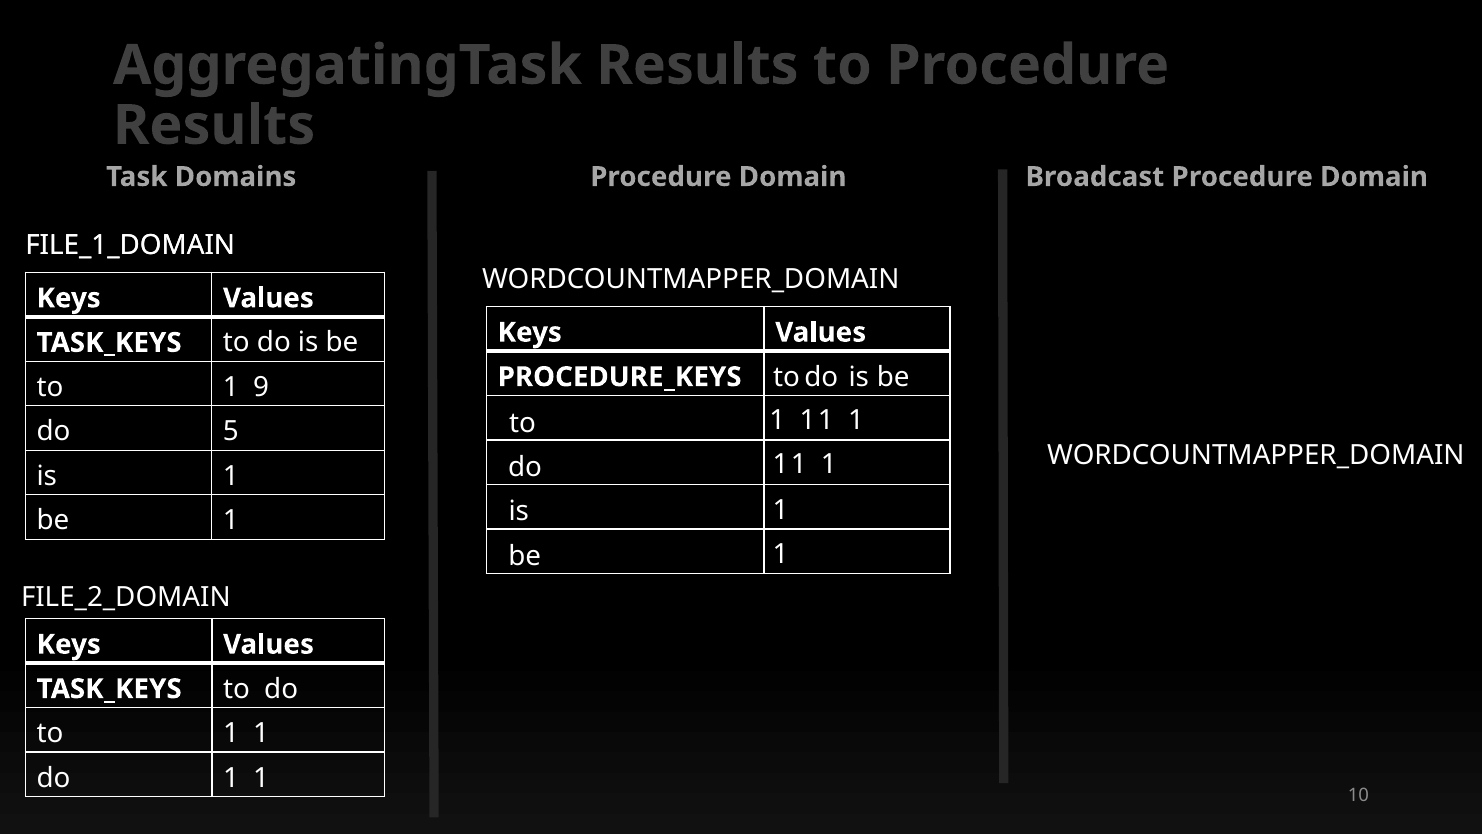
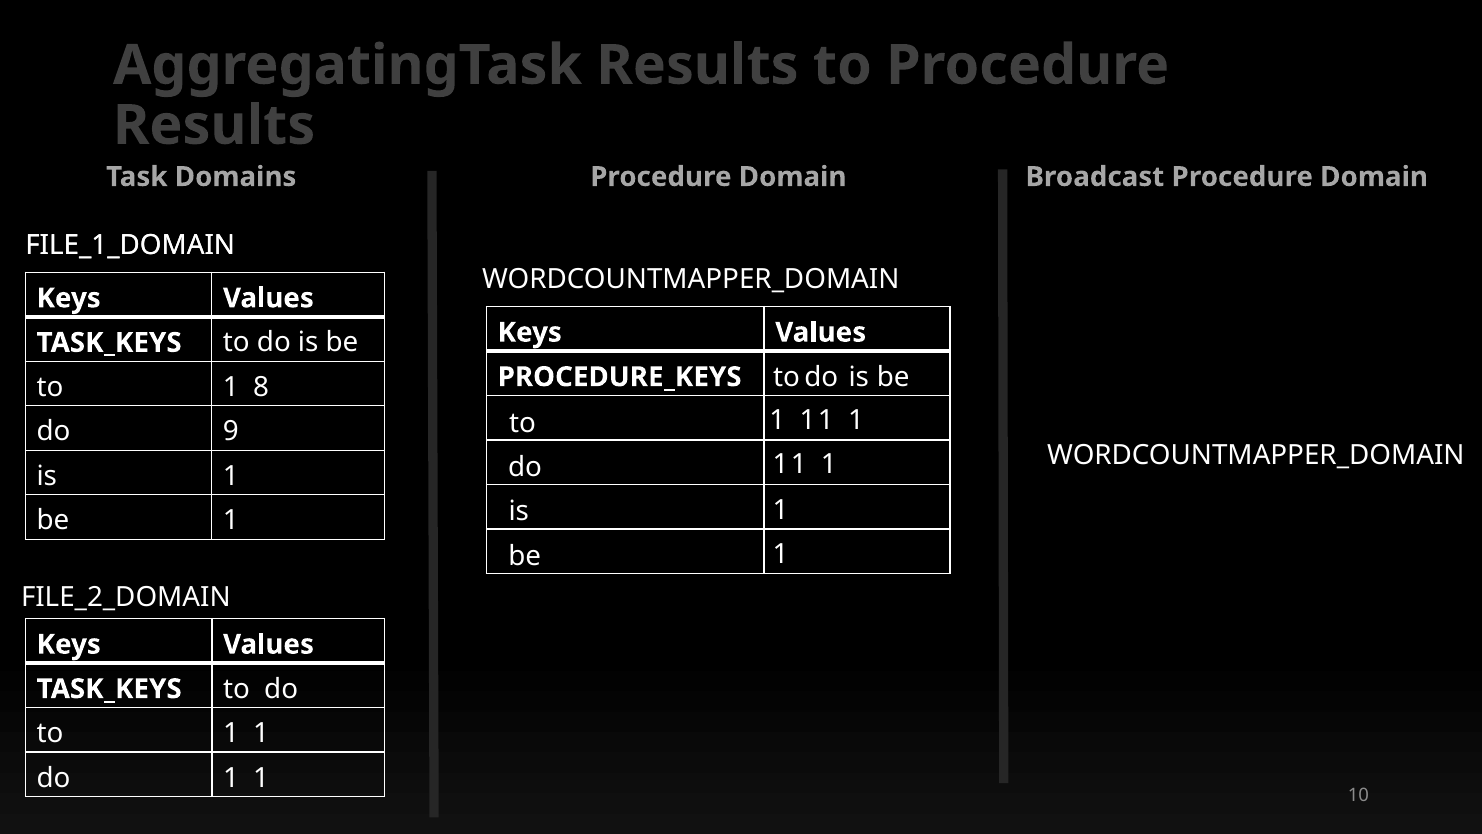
9: 9 -> 8
5: 5 -> 9
